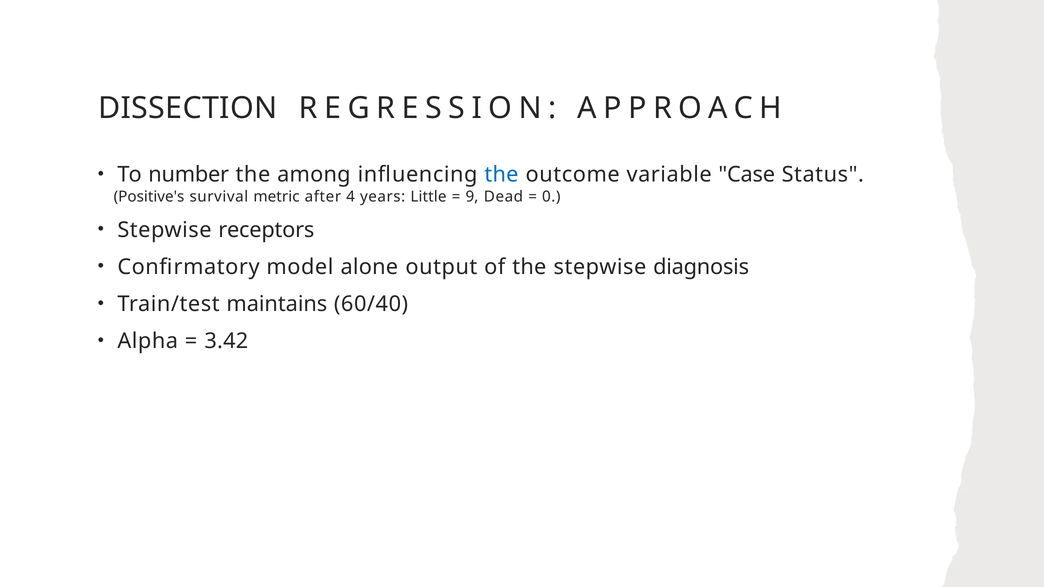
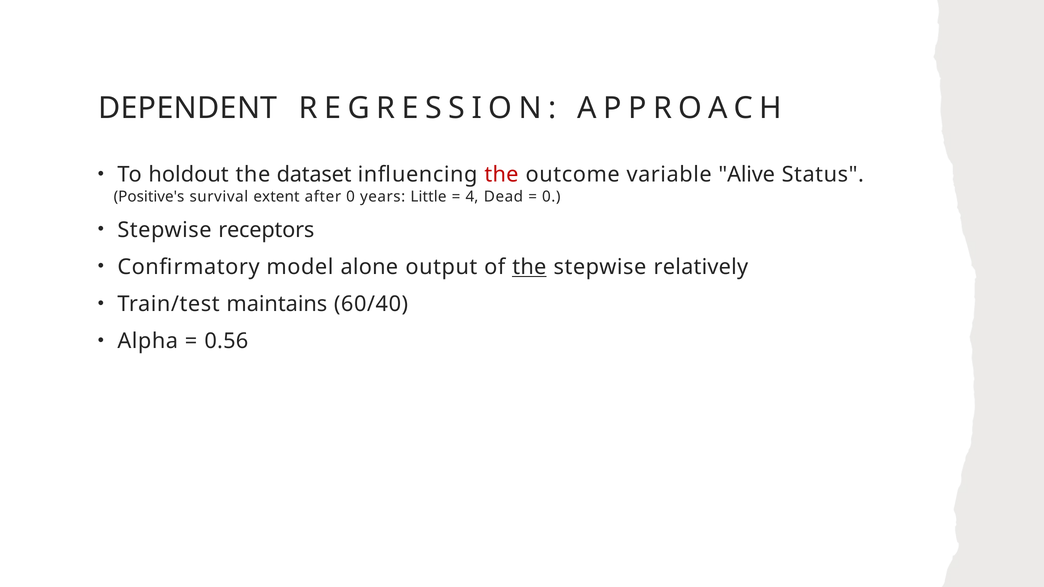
DISSECTION: DISSECTION -> DEPENDENT
number: number -> holdout
among: among -> dataset
the at (501, 175) colour: blue -> red
Case: Case -> Alive
metric: metric -> extent
after 4: 4 -> 0
9: 9 -> 4
the at (529, 267) underline: none -> present
diagnosis: diagnosis -> relatively
3.42: 3.42 -> 0.56
